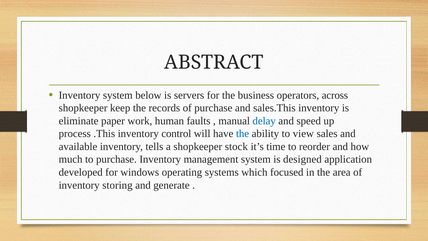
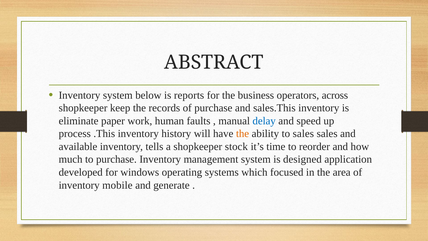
servers: servers -> reports
control: control -> history
the at (243, 134) colour: blue -> orange
to view: view -> sales
storing: storing -> mobile
